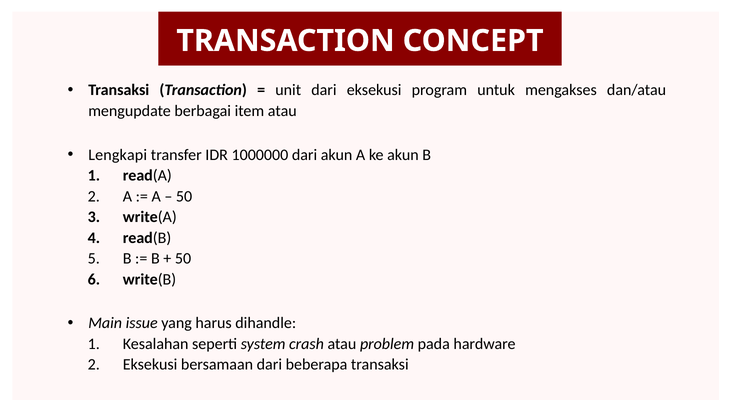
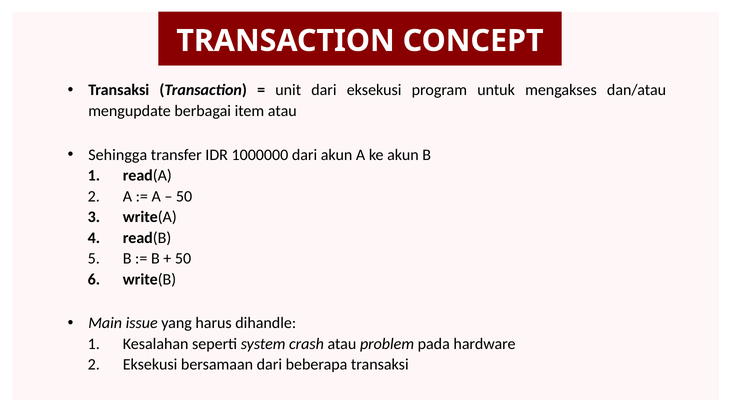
Lengkapi: Lengkapi -> Sehingga
